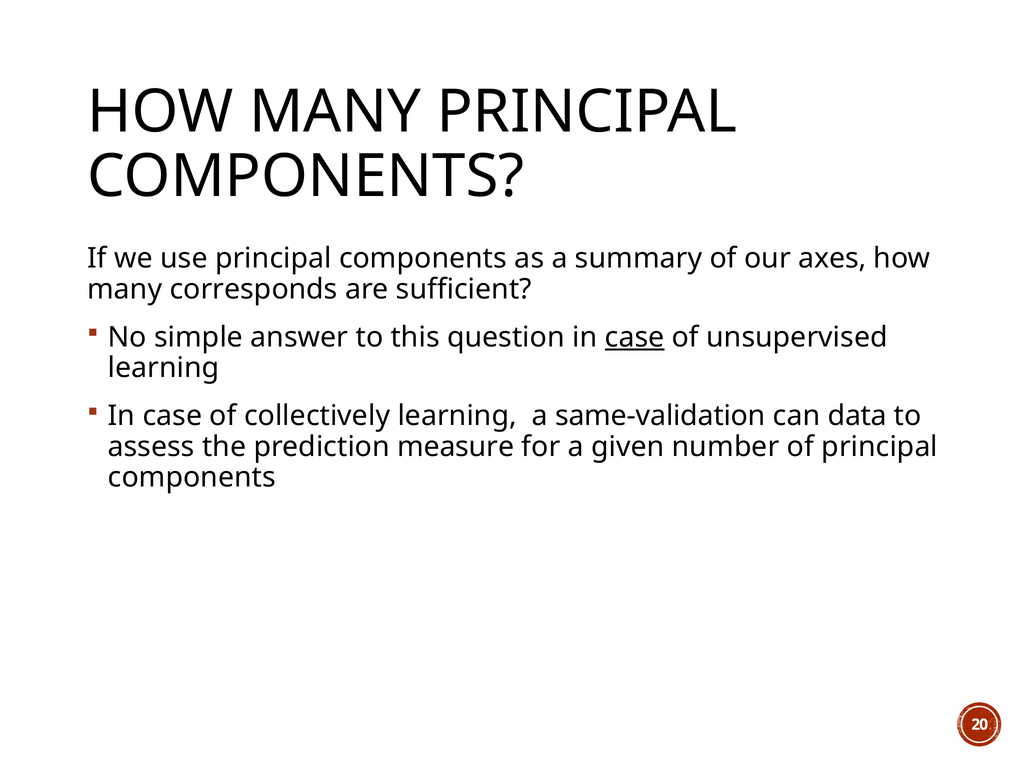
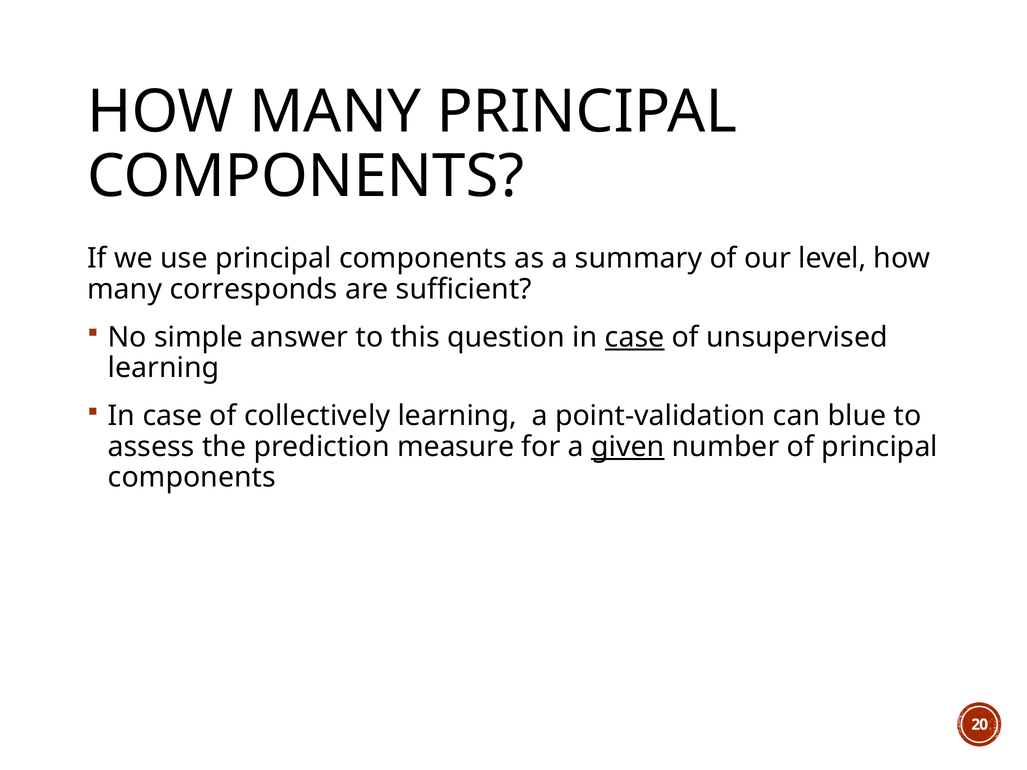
axes: axes -> level
same-validation: same-validation -> point-validation
data: data -> blue
given underline: none -> present
